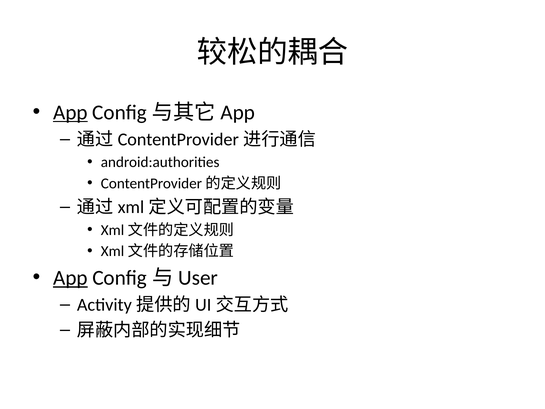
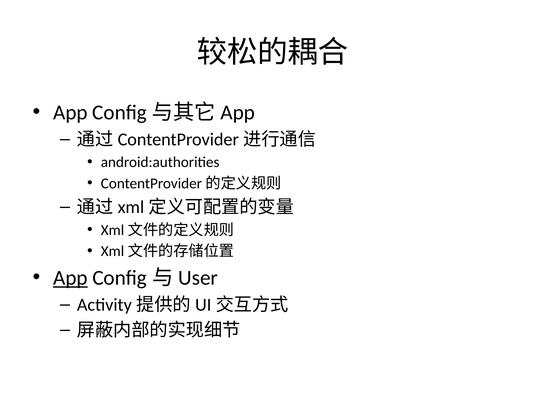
App at (70, 112) underline: present -> none
